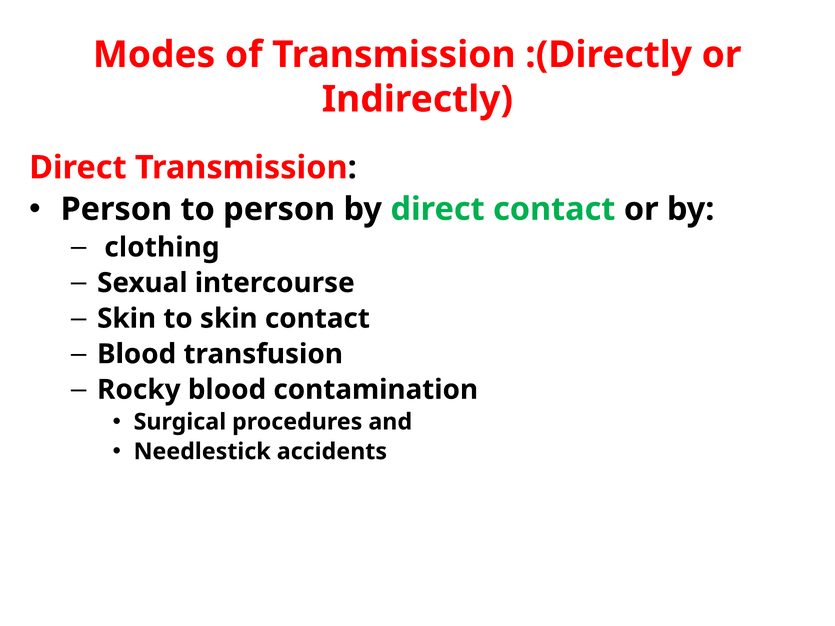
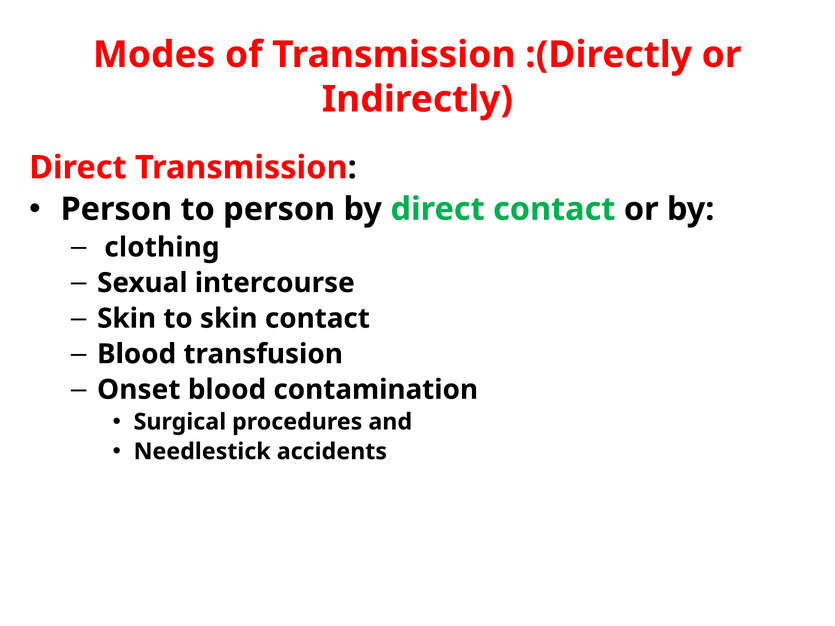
Rocky: Rocky -> Onset
